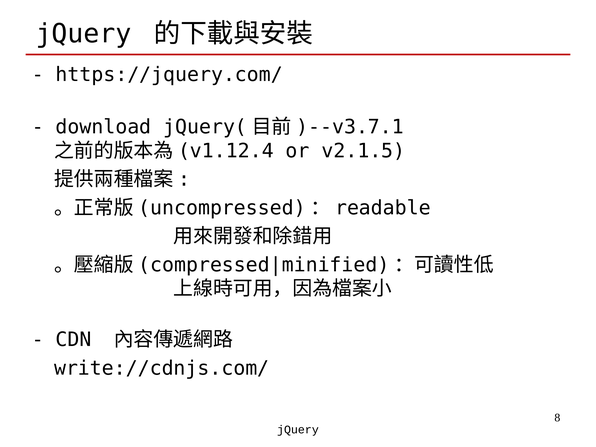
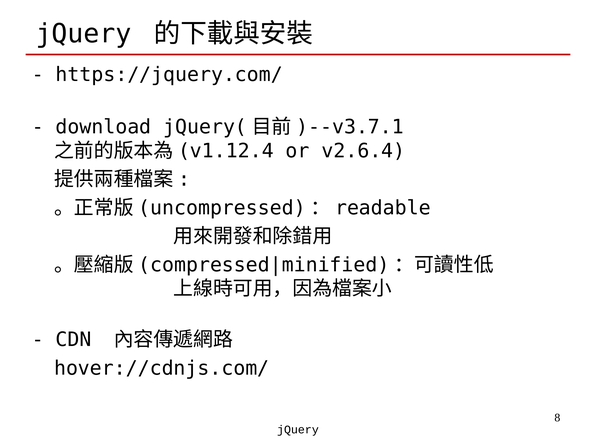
v2.1.5: v2.1.5 -> v2.6.4
write://cdnjs.com/: write://cdnjs.com/ -> hover://cdnjs.com/
